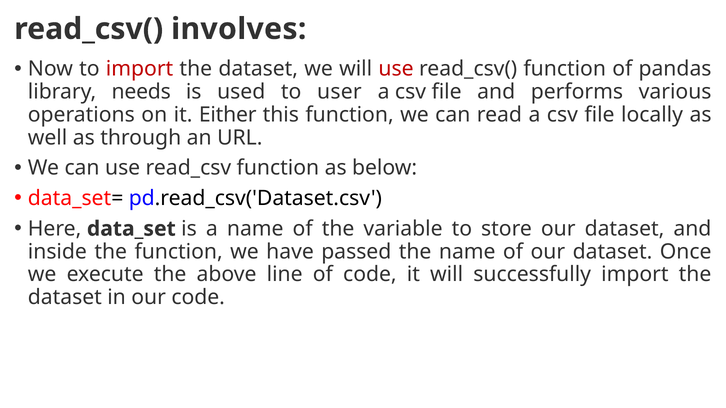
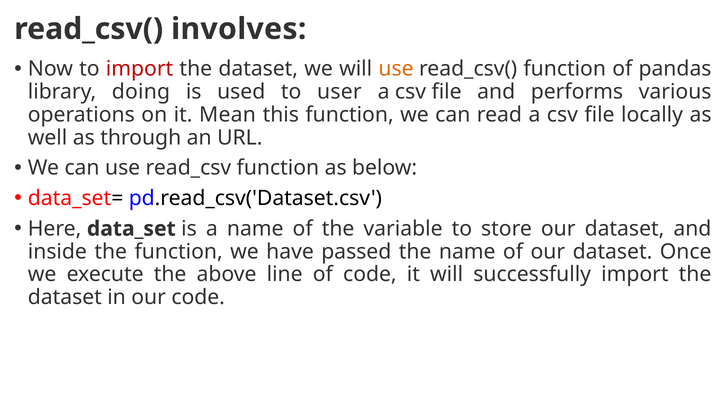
use at (396, 69) colour: red -> orange
needs: needs -> doing
Either: Either -> Mean
